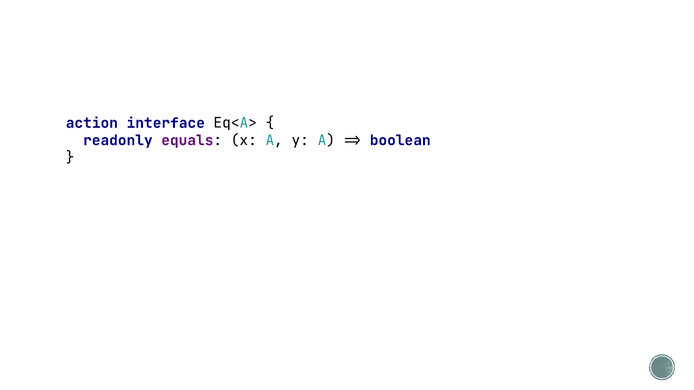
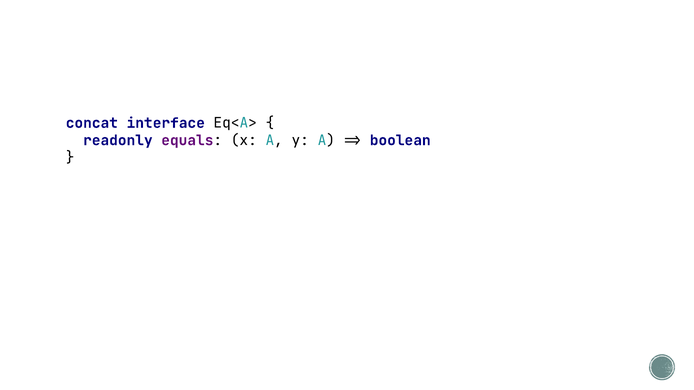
action: action -> concat
